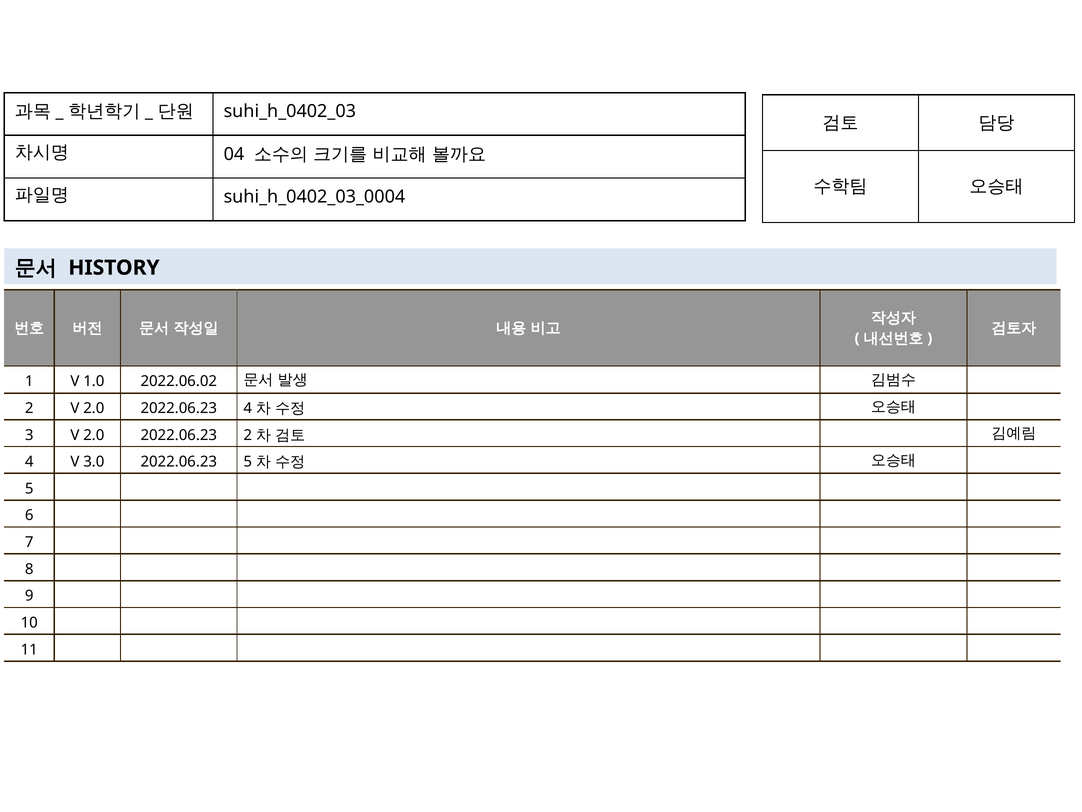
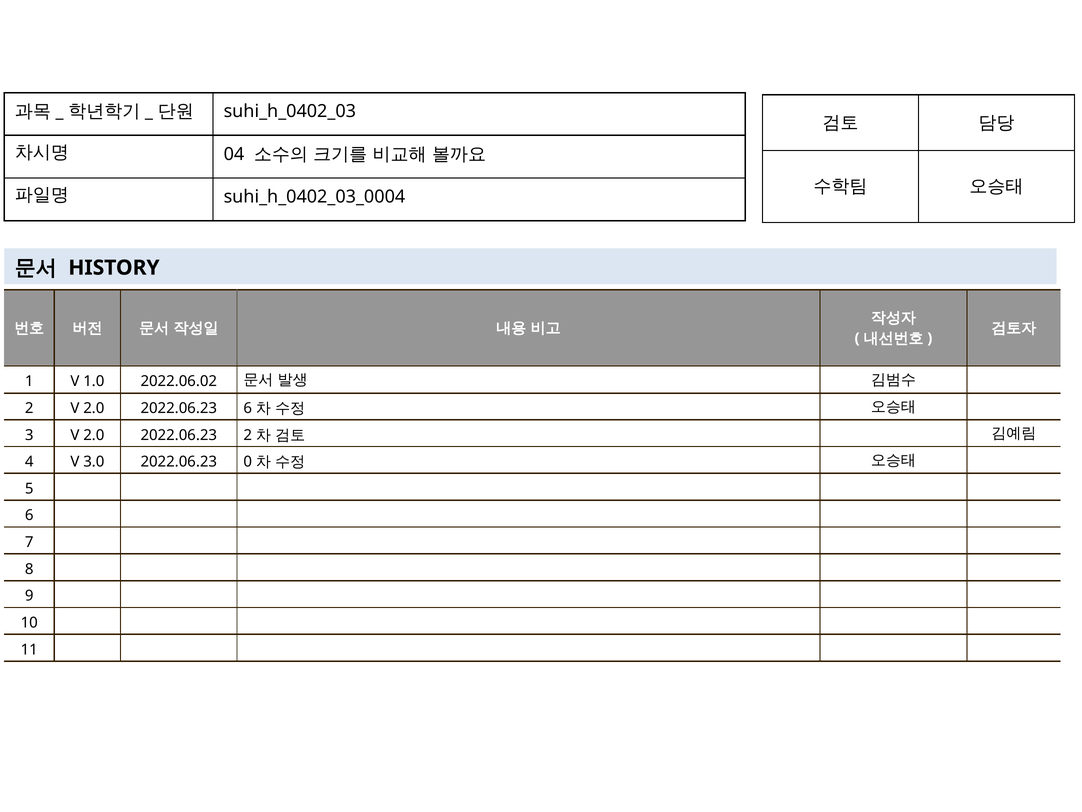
2022.06.23 4: 4 -> 6
2022.06.23 5: 5 -> 0
